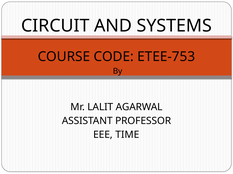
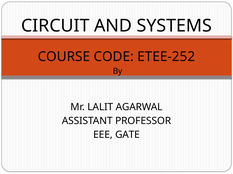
ETEE-753: ETEE-753 -> ETEE-252
TIME: TIME -> GATE
